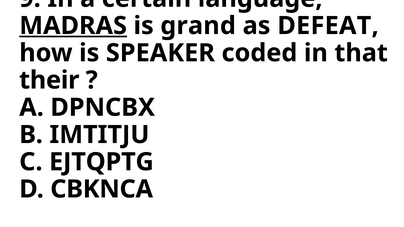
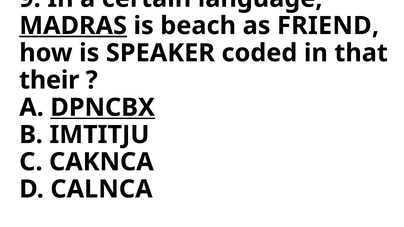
grand: grand -> beach
DEFEAT: DEFEAT -> FRIEND
DPNCBX underline: none -> present
EJTQPTG: EJTQPTG -> CAKNCA
CBKNCA: CBKNCA -> CALNCA
